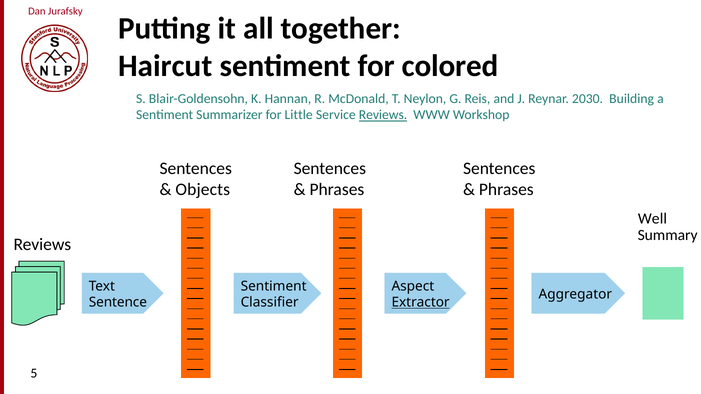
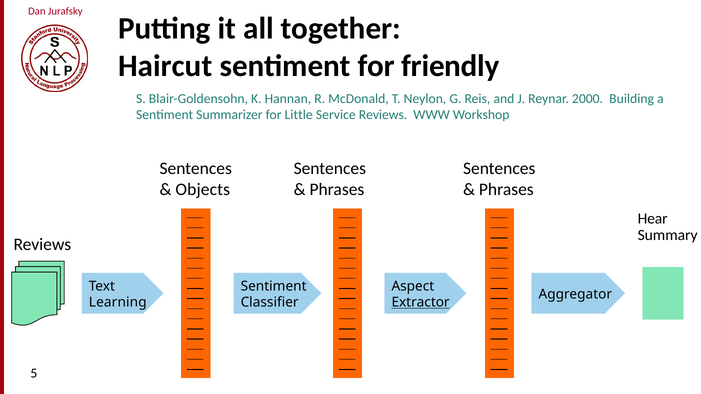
colored: colored -> friendly
2030: 2030 -> 2000
Reviews at (383, 115) underline: present -> none
Well: Well -> Hear
Sentence: Sentence -> Learning
